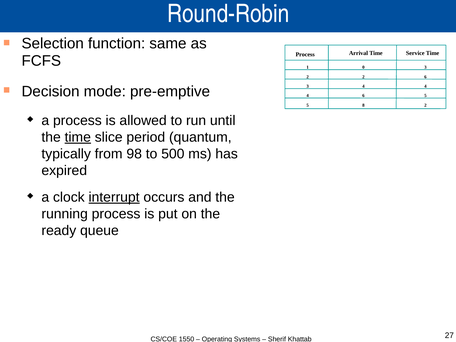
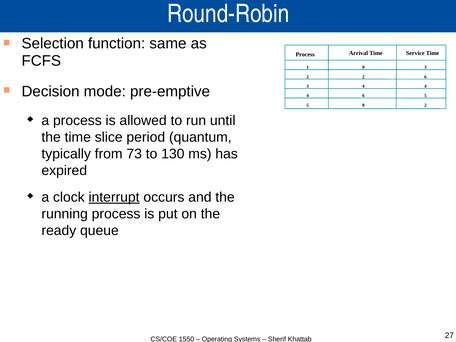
time at (78, 137) underline: present -> none
98: 98 -> 73
500: 500 -> 130
